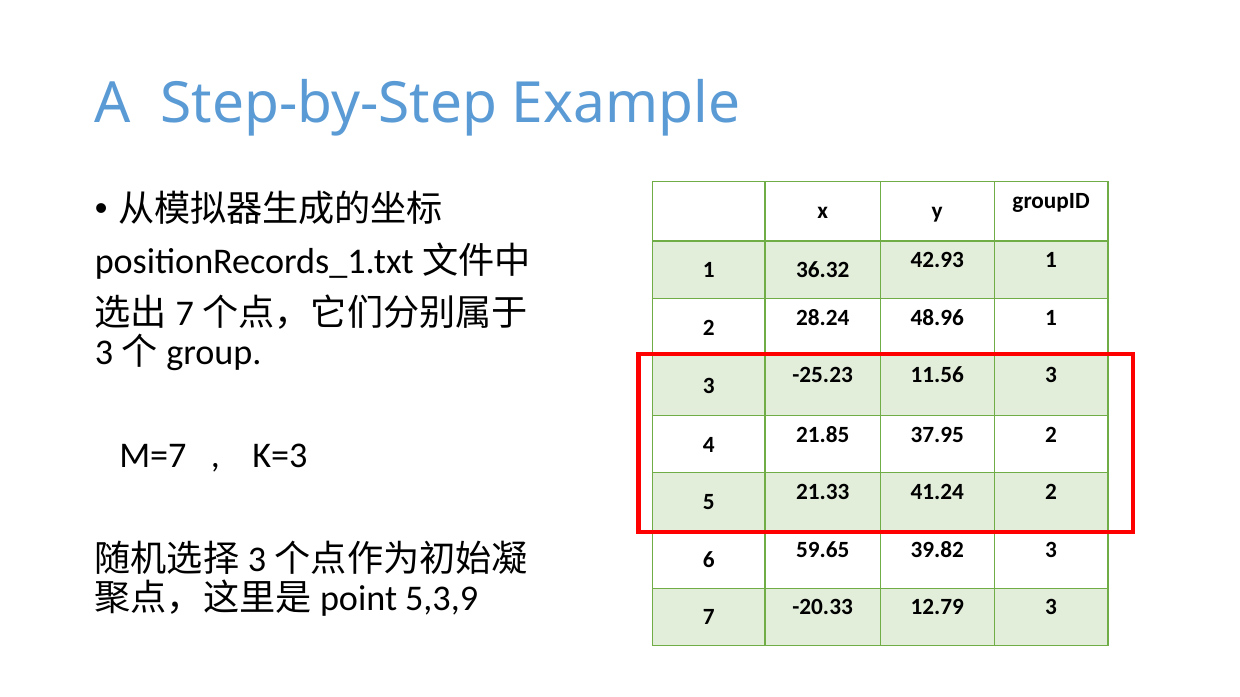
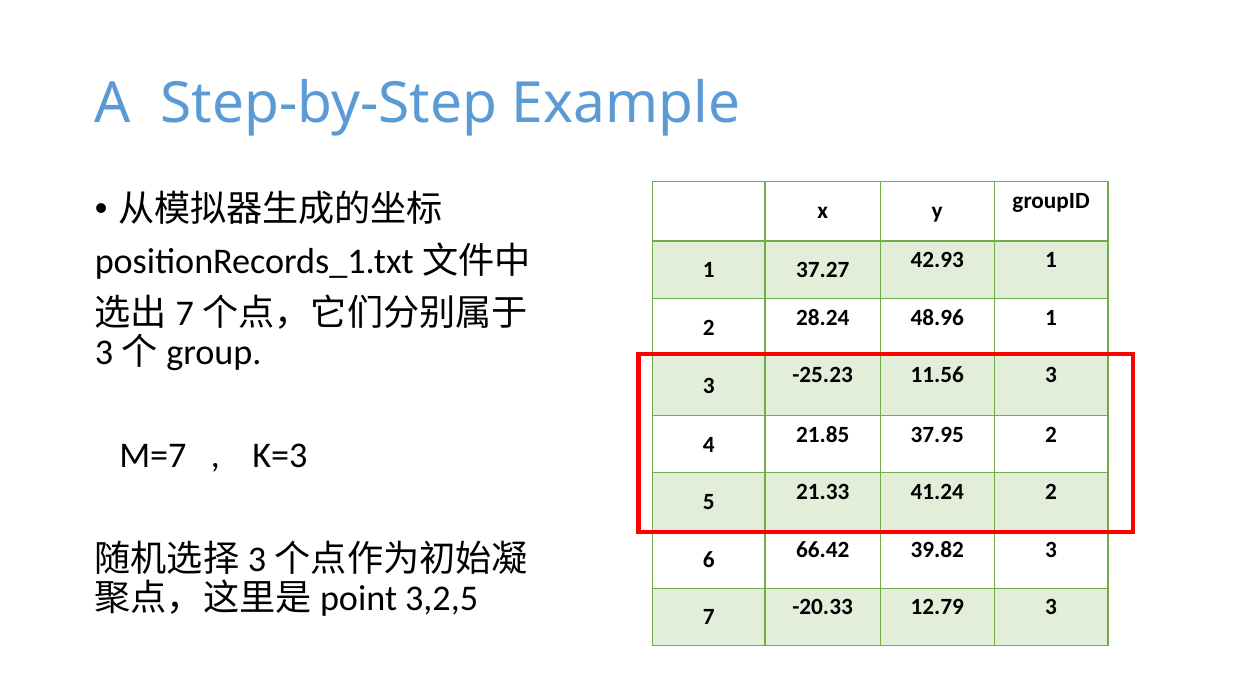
36.32: 36.32 -> 37.27
59.65: 59.65 -> 66.42
5,3,9: 5,3,9 -> 3,2,5
